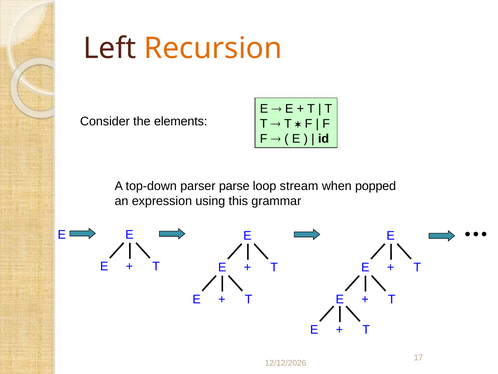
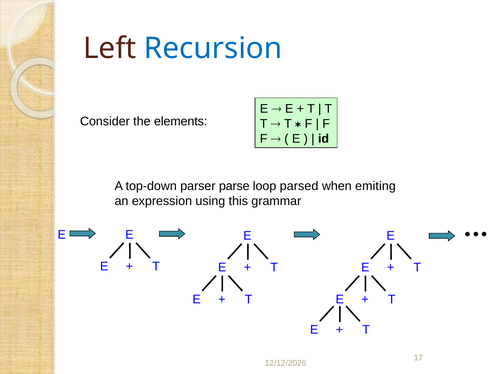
Recursion colour: orange -> blue
stream: stream -> parsed
popped: popped -> emiting
